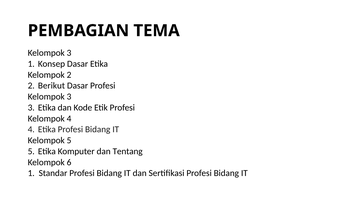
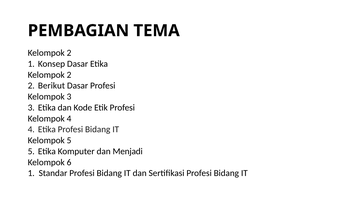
3 at (69, 53): 3 -> 2
Tentang: Tentang -> Menjadi
